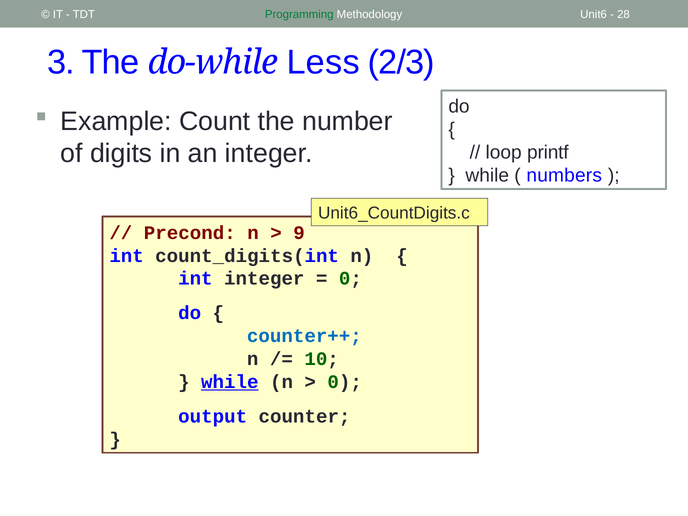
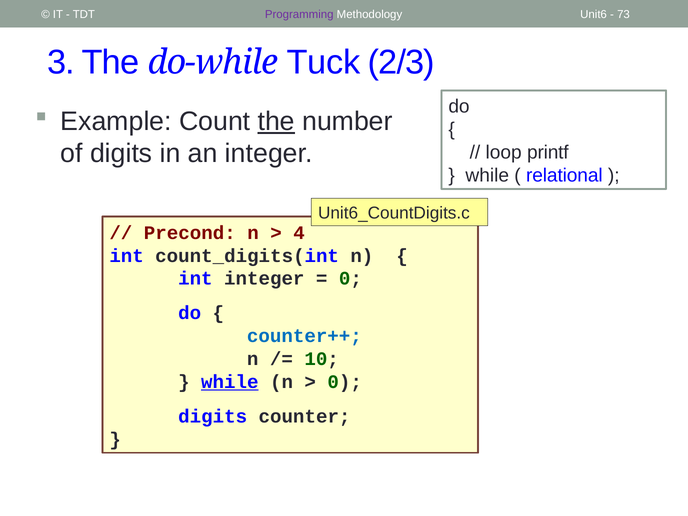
Programming colour: green -> purple
28: 28 -> 73
Less: Less -> Tuck
the at (276, 122) underline: none -> present
numbers: numbers -> relational
9: 9 -> 4
output at (213, 416): output -> digits
